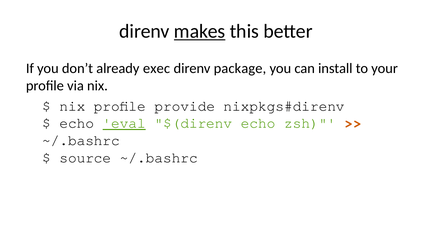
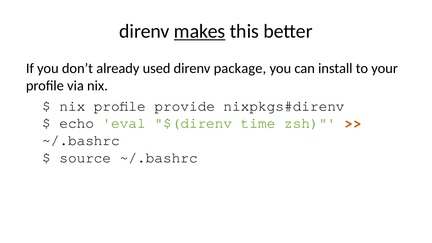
exec: exec -> used
eval underline: present -> none
$(direnv echo: echo -> time
